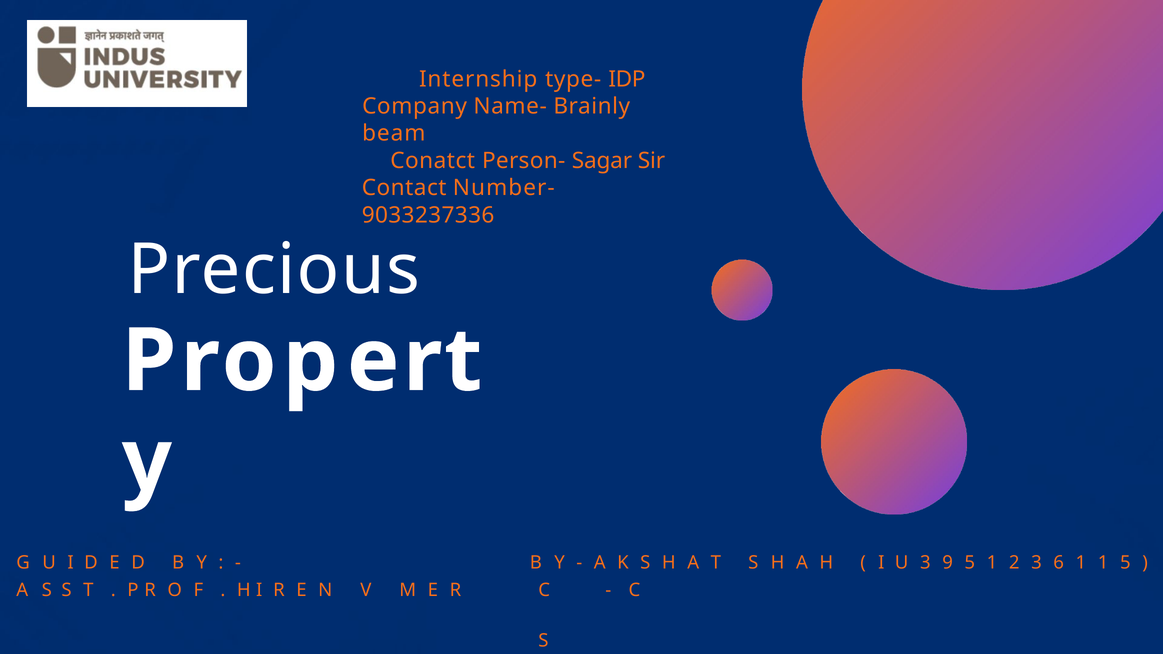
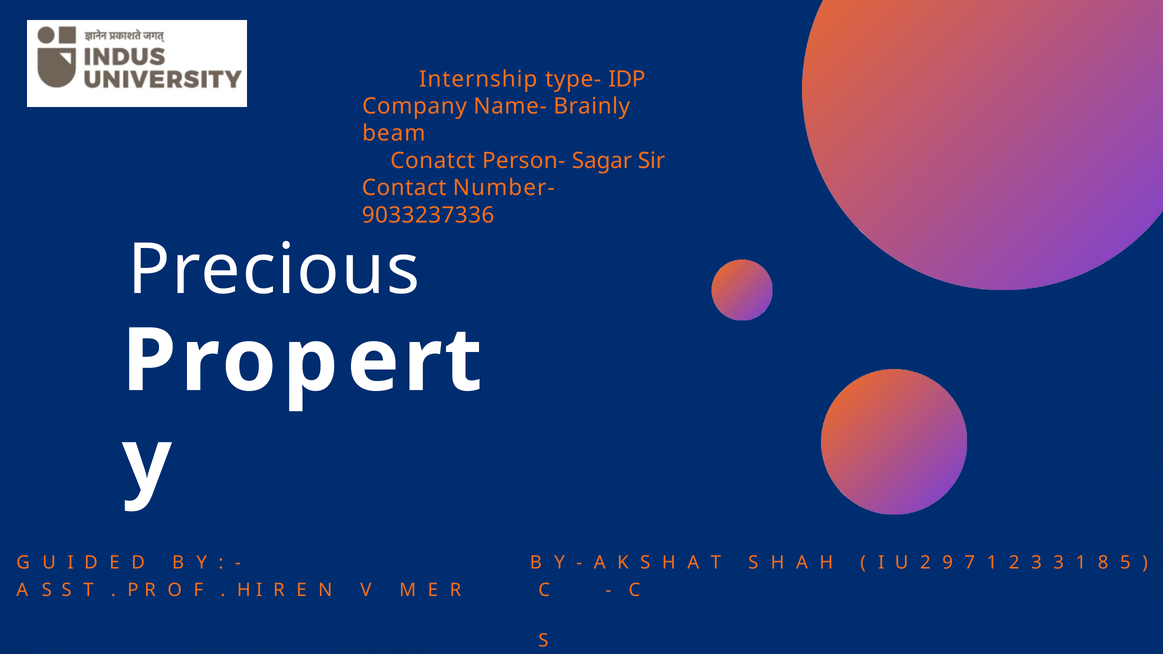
U 3: 3 -> 2
9 5: 5 -> 7
3 6: 6 -> 3
1 1: 1 -> 8
